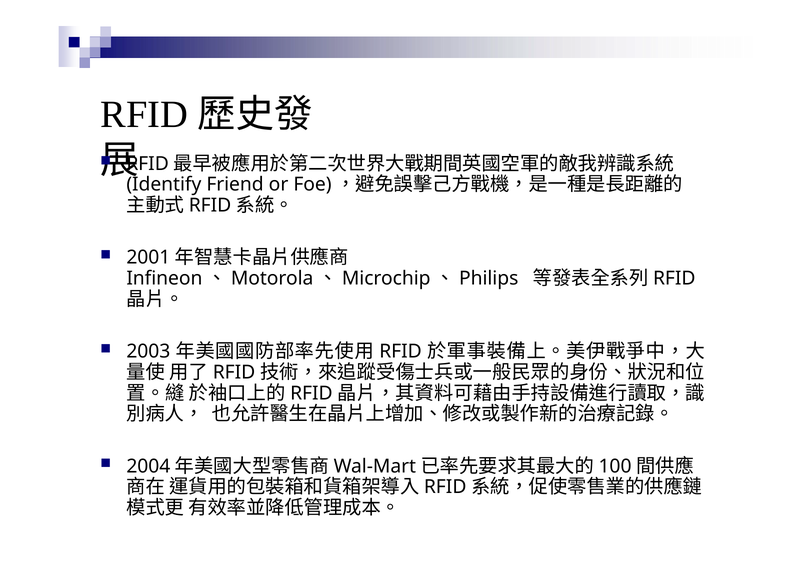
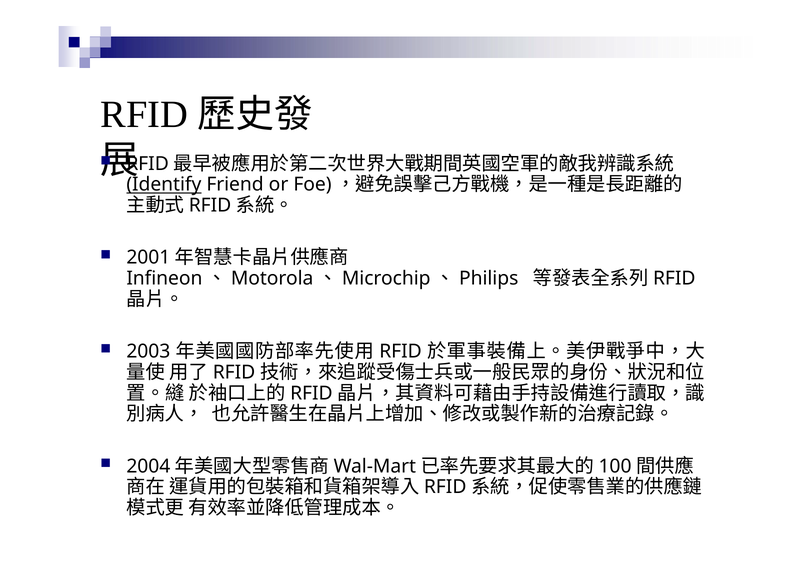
Identify underline: none -> present
